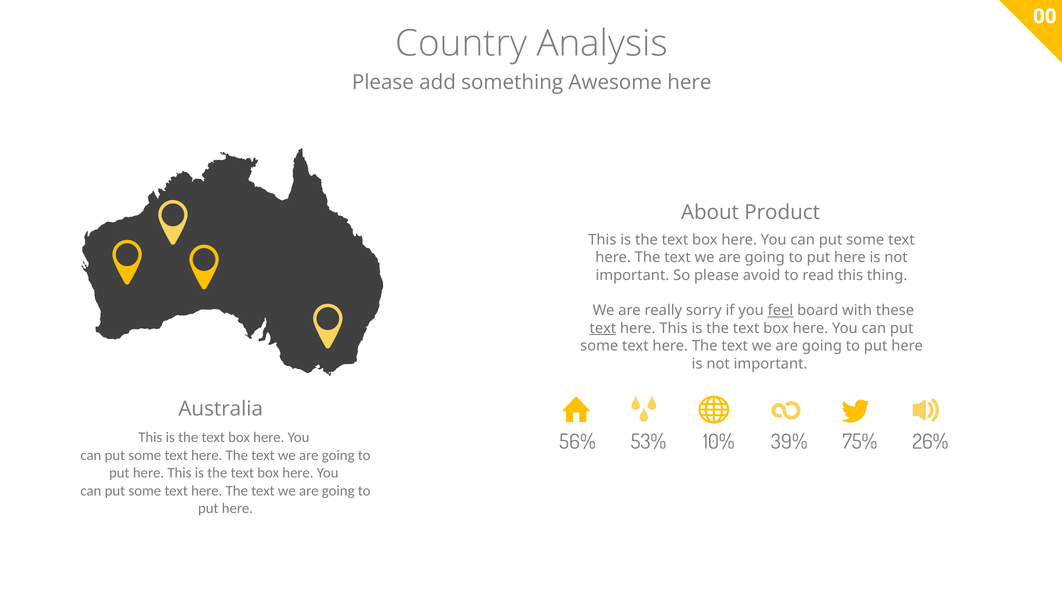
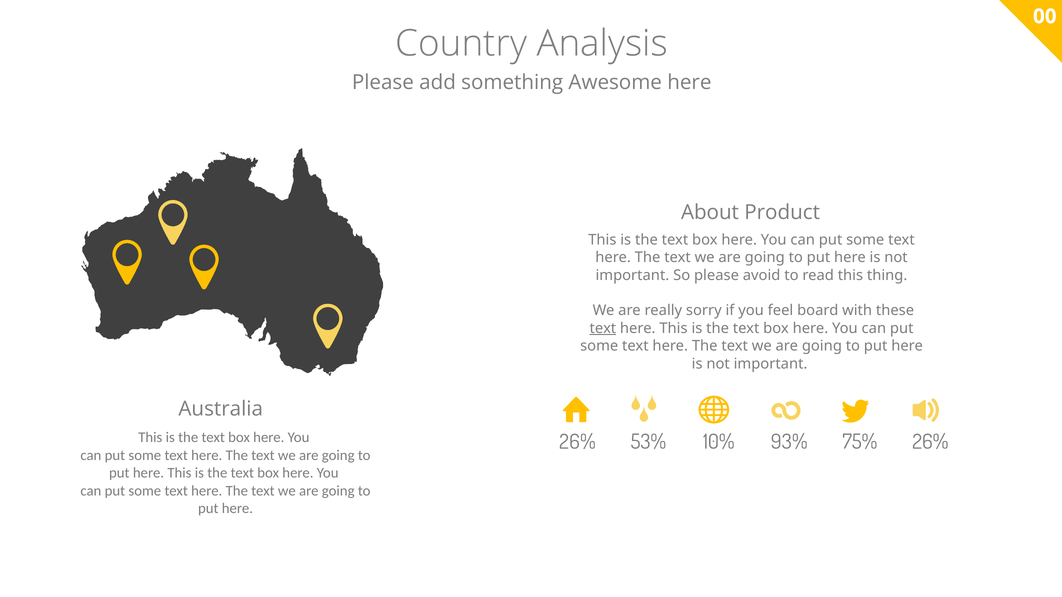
feel underline: present -> none
56% at (577, 442): 56% -> 26%
39%: 39% -> 93%
